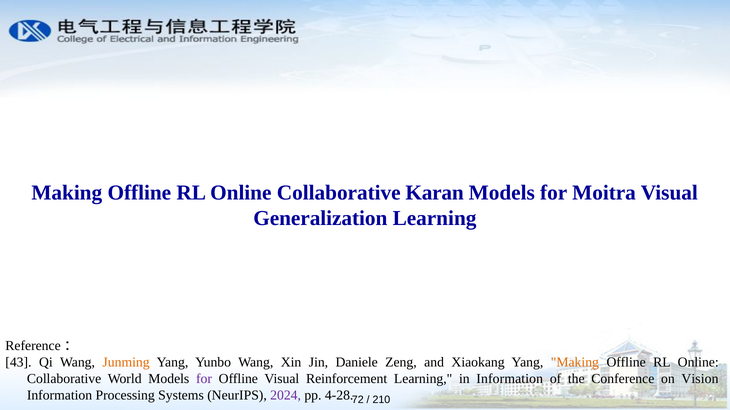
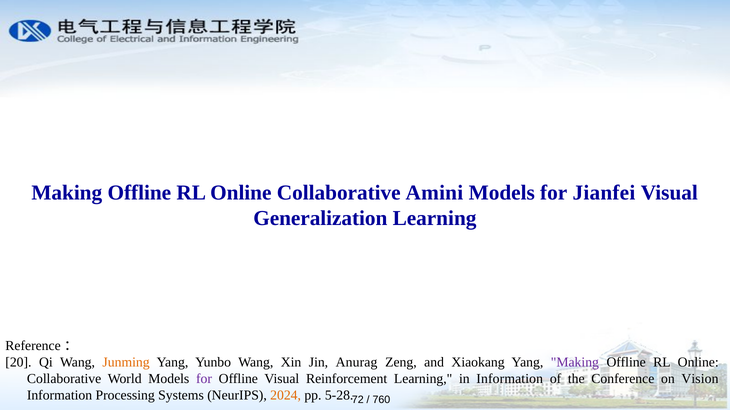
Karan: Karan -> Amini
Moitra: Moitra -> Jianfei
43: 43 -> 20
Daniele: Daniele -> Anurag
Making at (575, 363) colour: orange -> purple
2024 colour: purple -> orange
4-28: 4-28 -> 5-28
210: 210 -> 760
